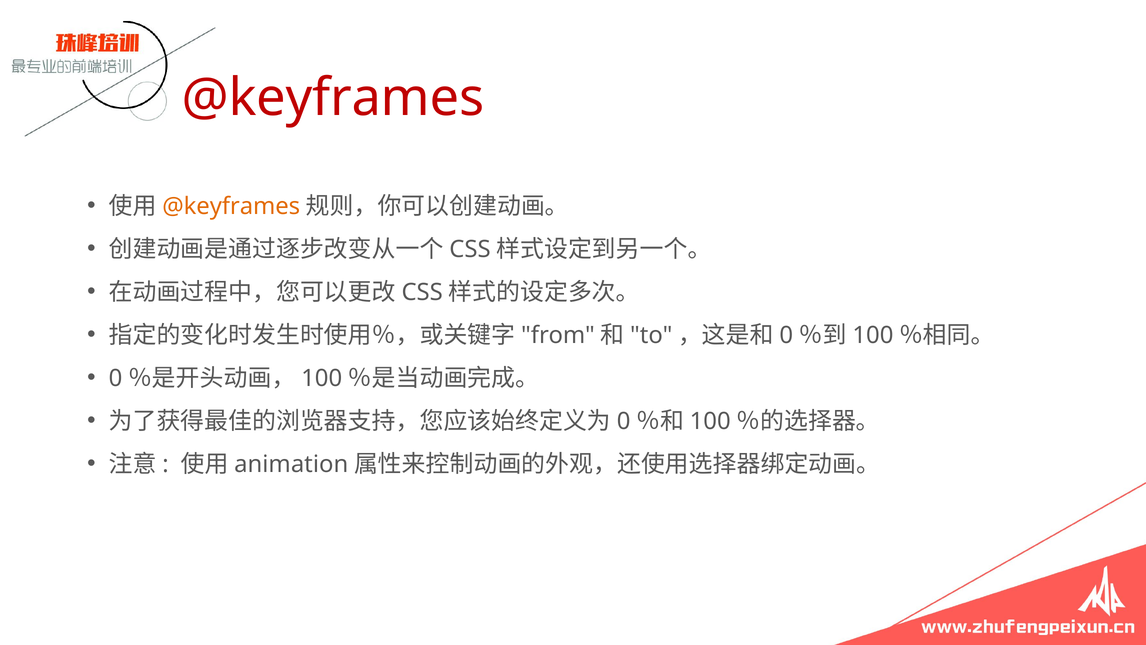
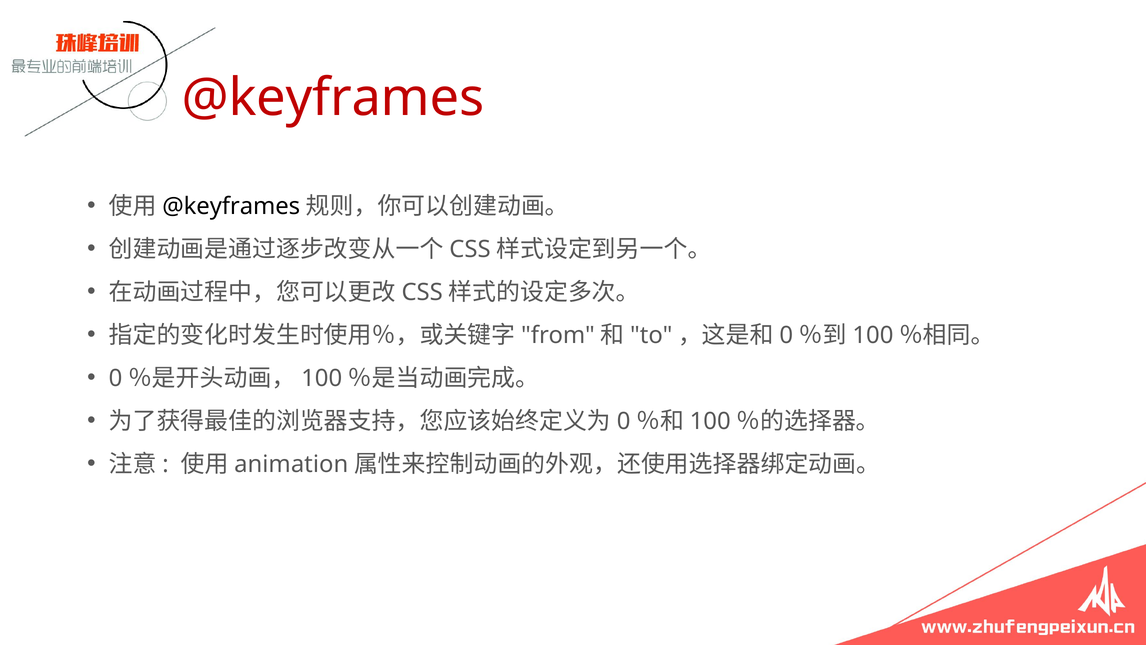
@keyframes at (231, 206) colour: orange -> black
